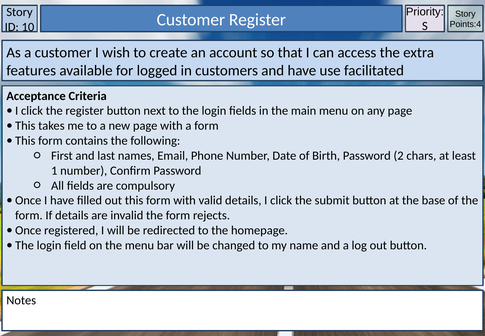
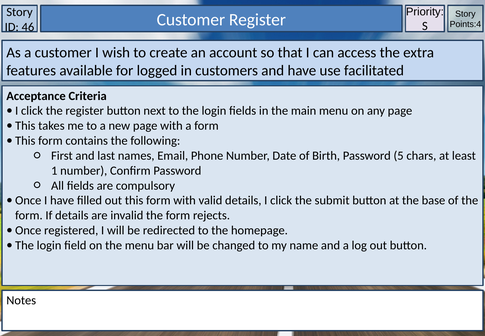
10: 10 -> 46
2: 2 -> 5
